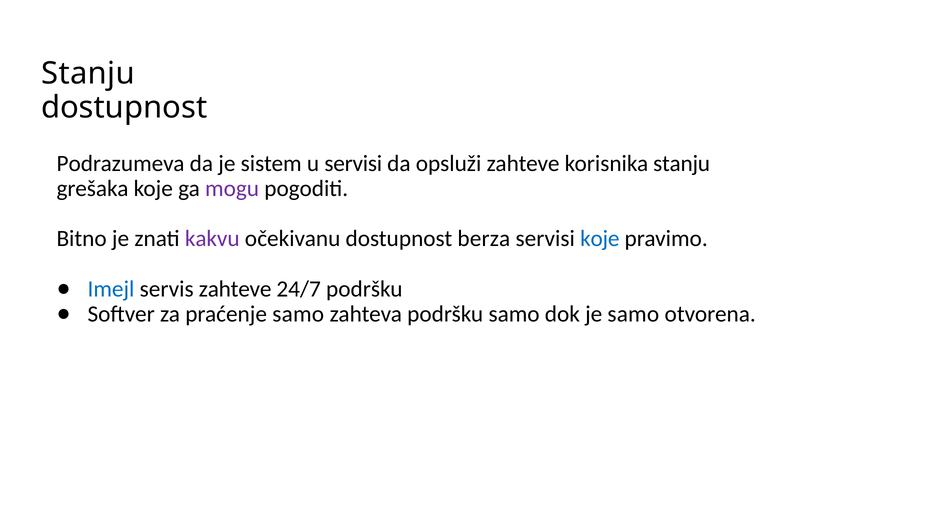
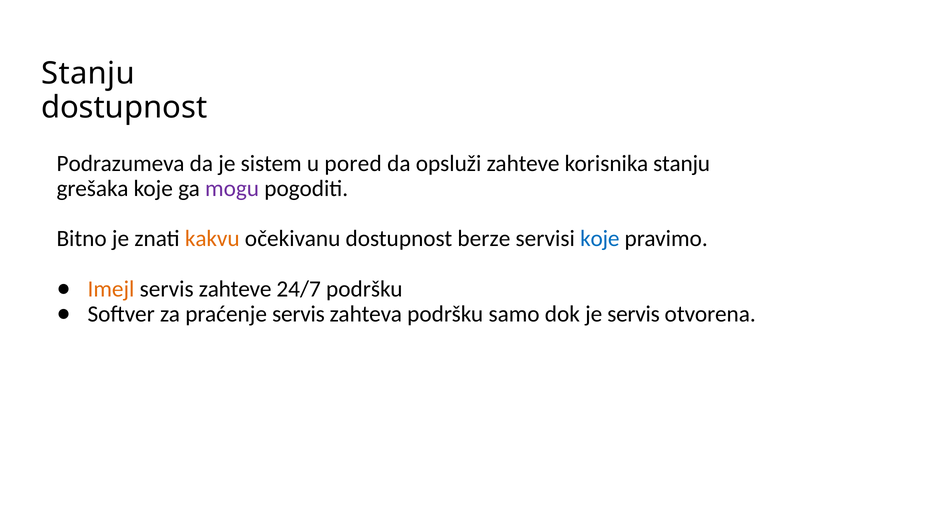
u servisi: servisi -> pored
kakvu colour: purple -> orange
berza: berza -> berze
Imejl colour: blue -> orange
praćenje samo: samo -> servis
je samo: samo -> servis
